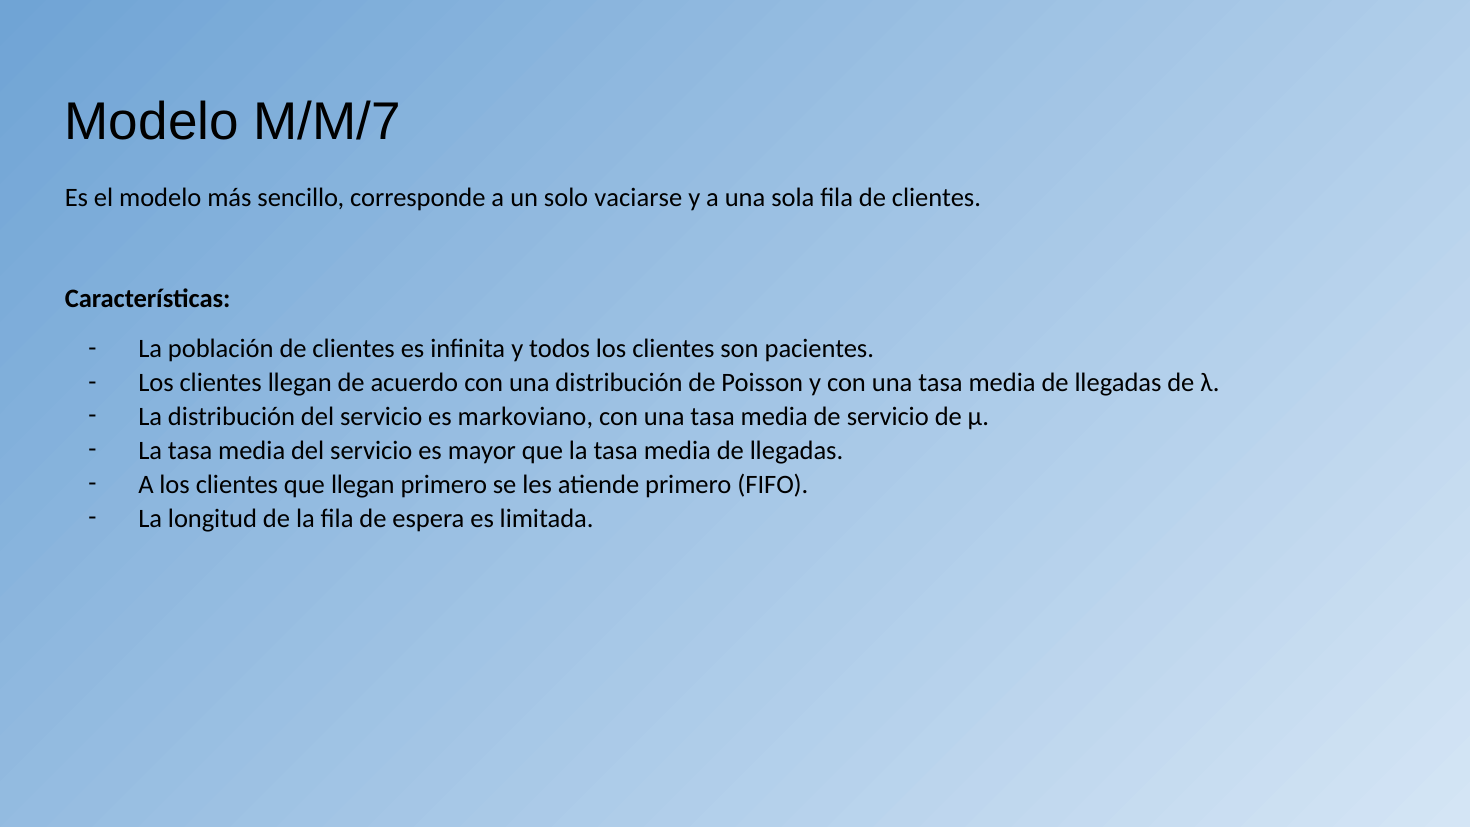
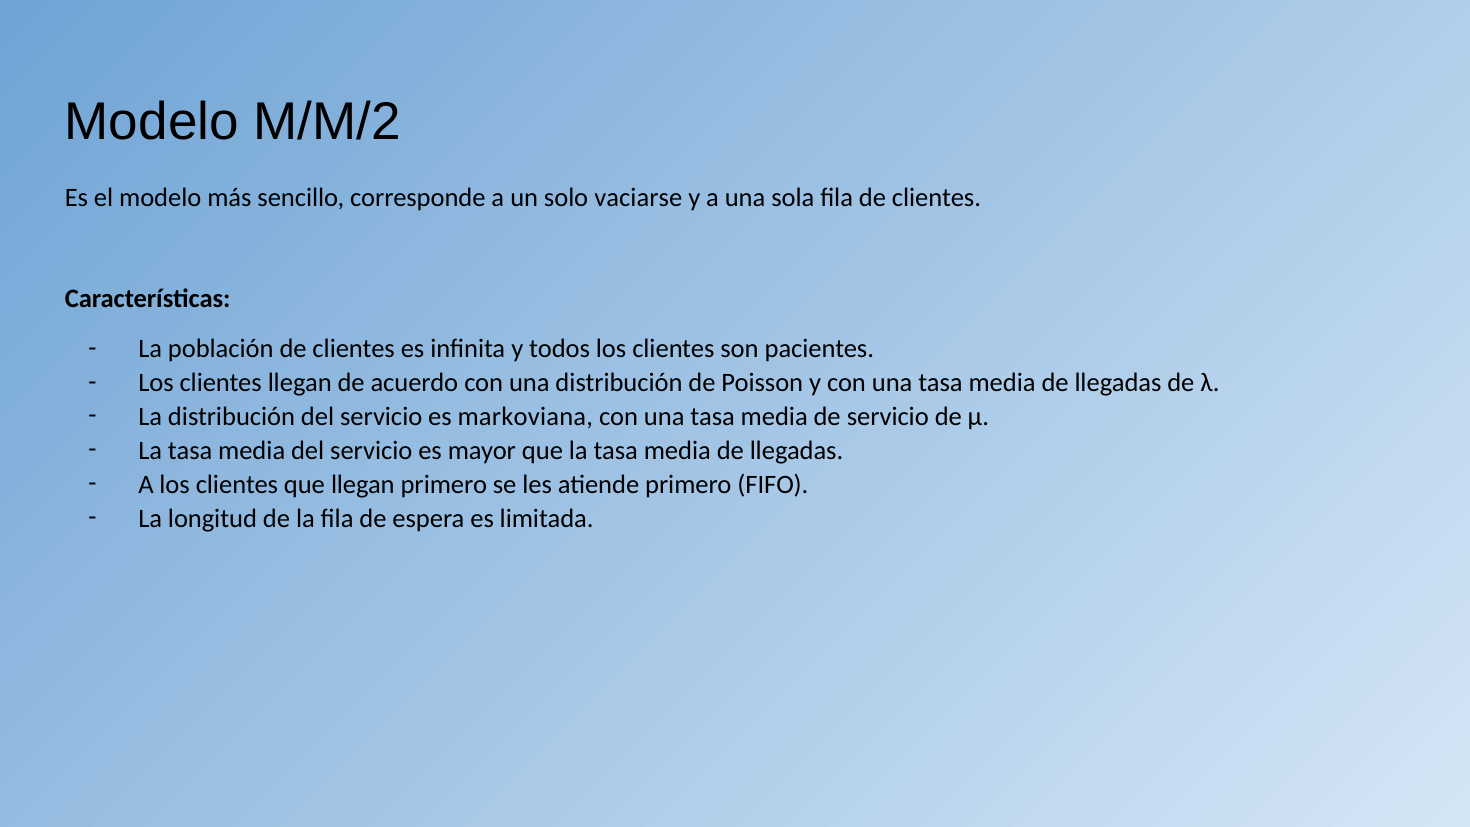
M/M/7: M/M/7 -> M/M/2
markoviano: markoviano -> markoviana
